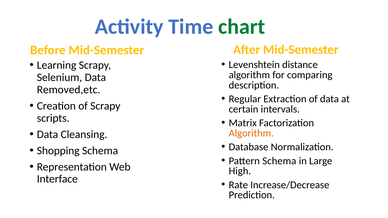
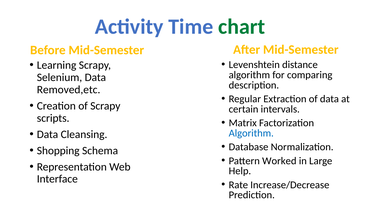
Algorithm at (251, 133) colour: orange -> blue
Pattern Schema: Schema -> Worked
High: High -> Help
